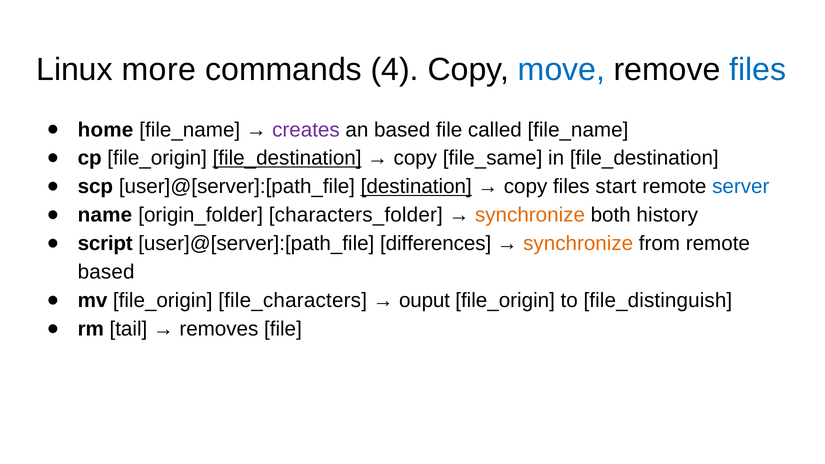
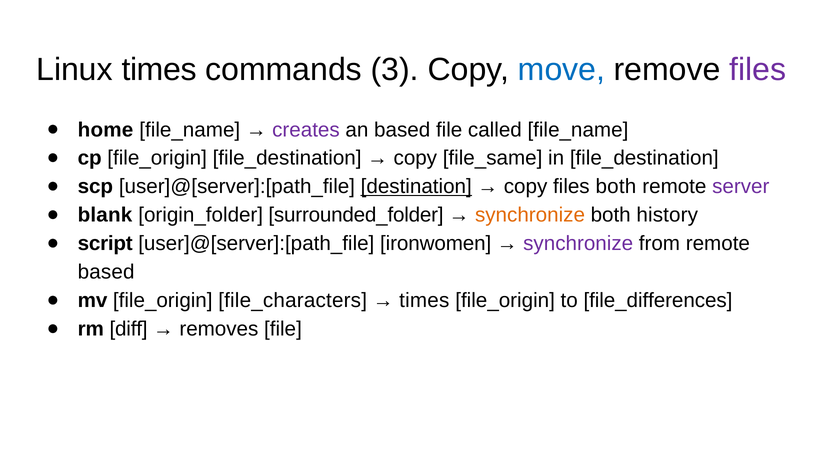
Linux more: more -> times
4: 4 -> 3
files at (758, 70) colour: blue -> purple
file_destination at (287, 158) underline: present -> none
files start: start -> both
server colour: blue -> purple
name: name -> blank
characters_folder: characters_folder -> surrounded_folder
differences: differences -> ironwomen
synchronize at (578, 244) colour: orange -> purple
ouput at (424, 300): ouput -> times
file_distinguish: file_distinguish -> file_differences
tail: tail -> diff
